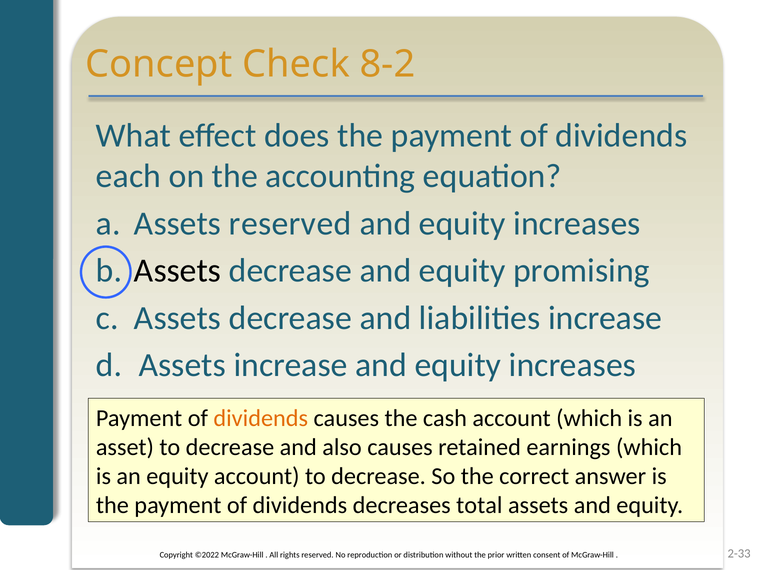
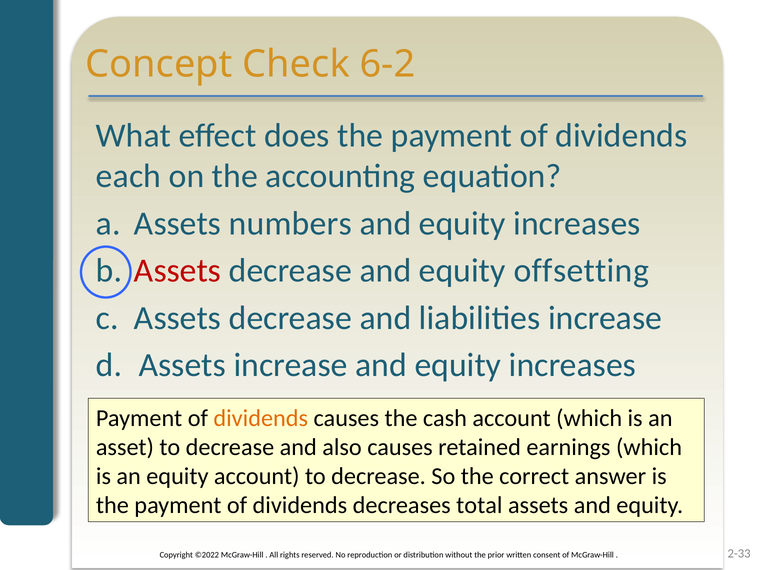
8-2: 8-2 -> 6-2
Assets reserved: reserved -> numbers
Assets at (178, 271) colour: black -> red
promising: promising -> offsetting
